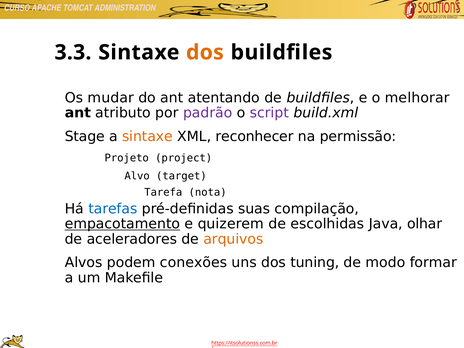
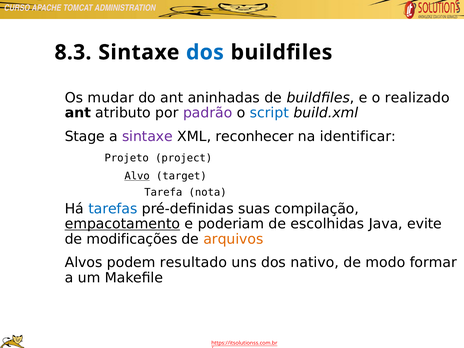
3.3: 3.3 -> 8.3
dos at (205, 52) colour: orange -> blue
atentando: atentando -> aninhadas
melhorar: melhorar -> realizado
script colour: purple -> blue
sintaxe at (147, 136) colour: orange -> purple
permissão: permissão -> identificar
Alvo underline: none -> present
quizerem: quizerem -> poderiam
olhar: olhar -> evite
aceleradores: aceleradores -> modificações
conexões: conexões -> resultado
tuning: tuning -> nativo
